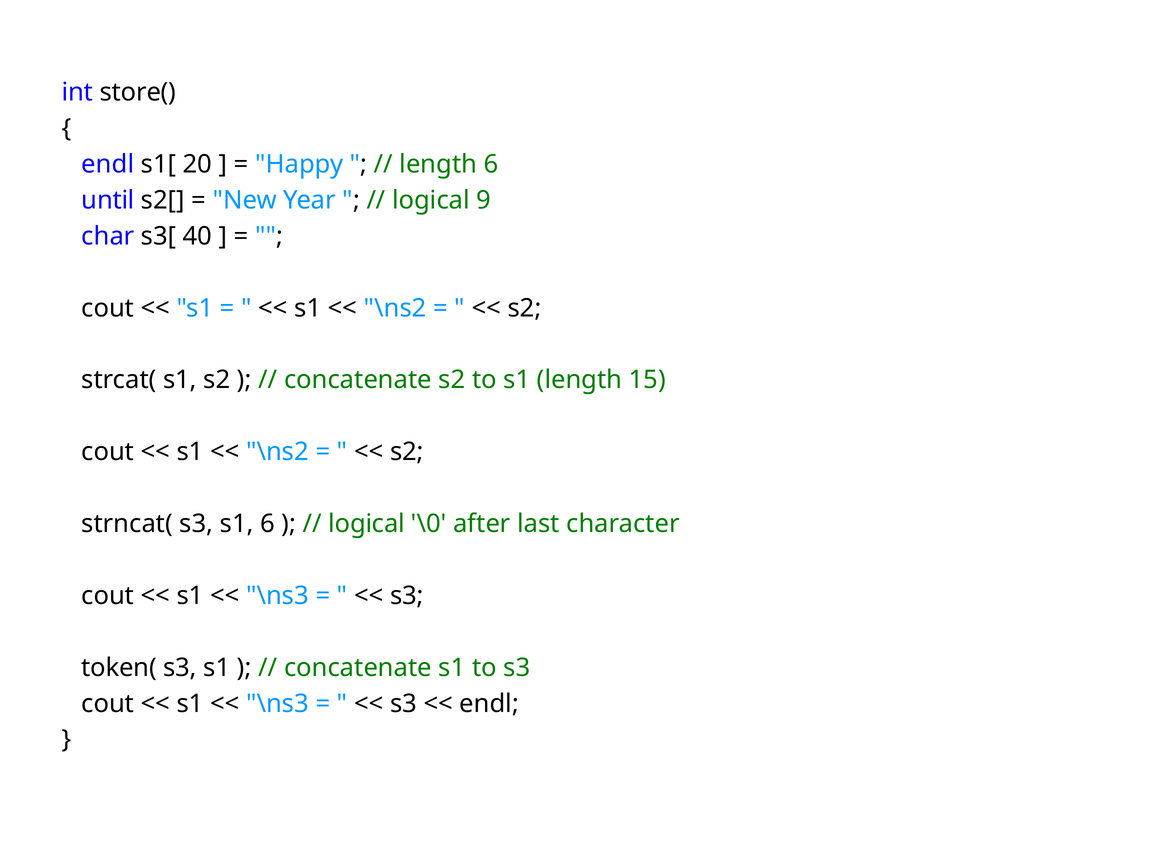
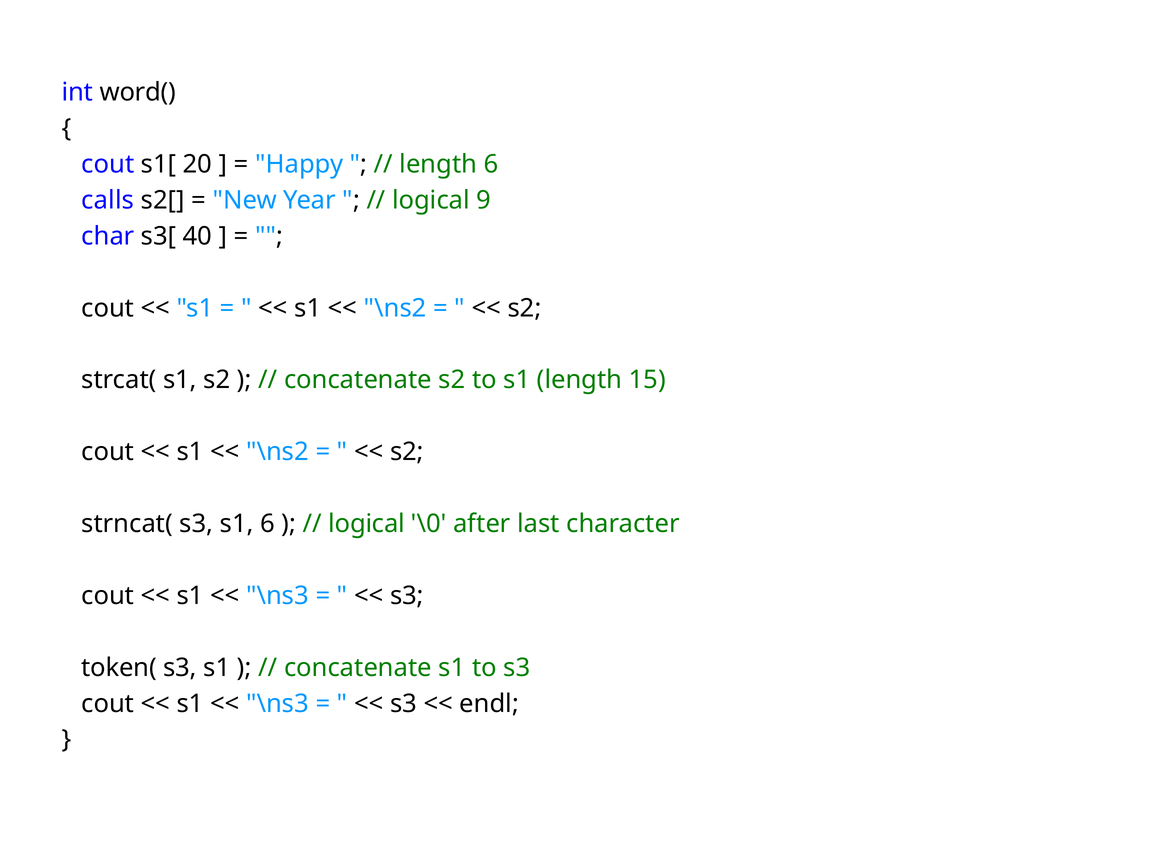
store(: store( -> word(
endl at (108, 164): endl -> cout
until: until -> calls
